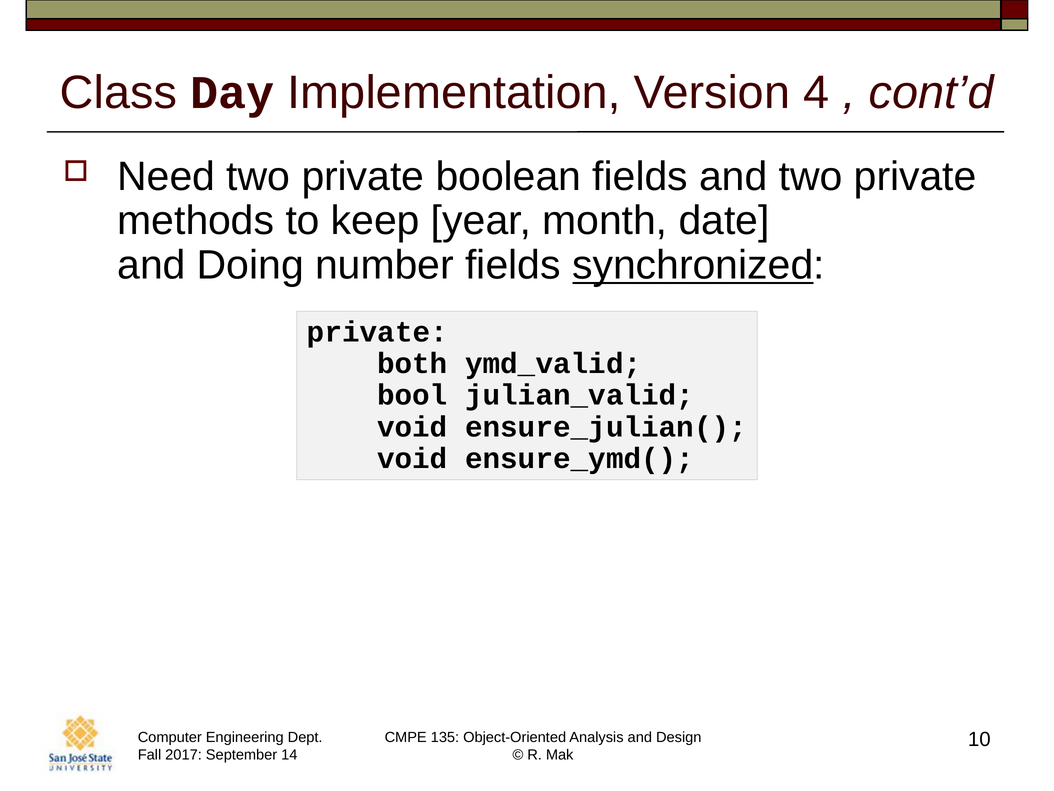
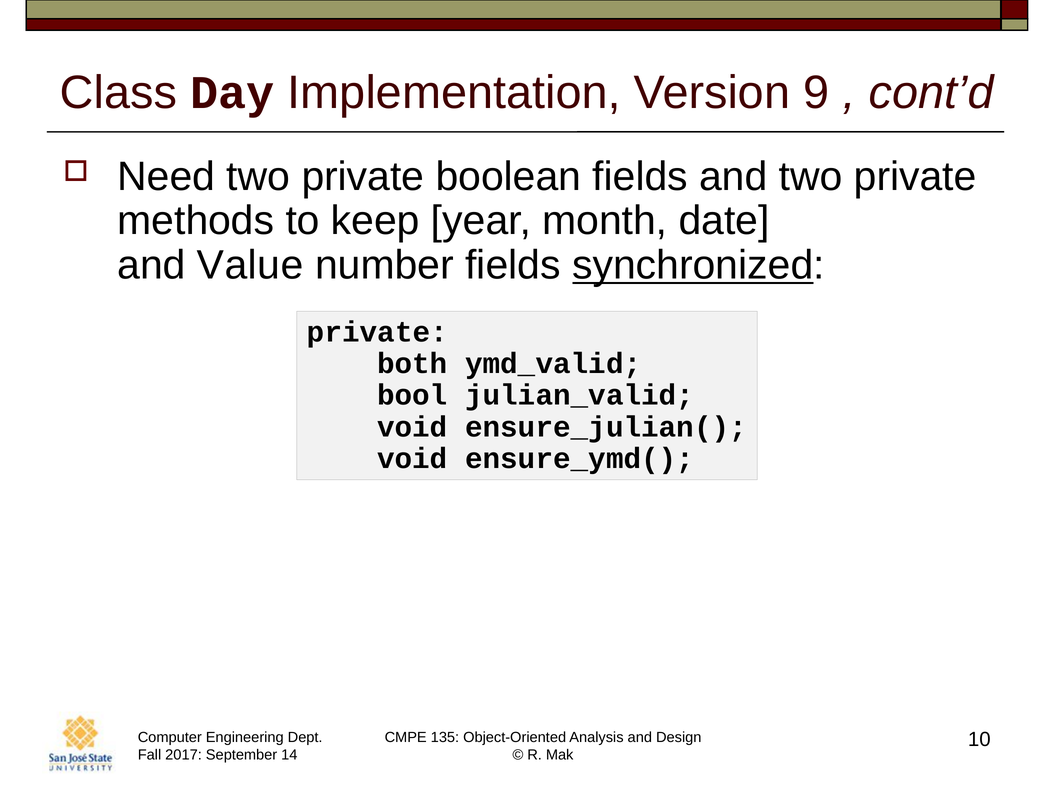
4: 4 -> 9
Doing: Doing -> Value
